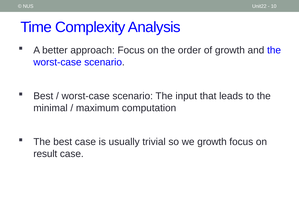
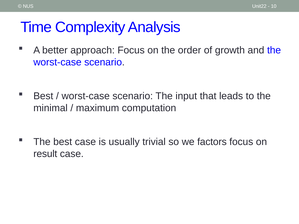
we growth: growth -> factors
